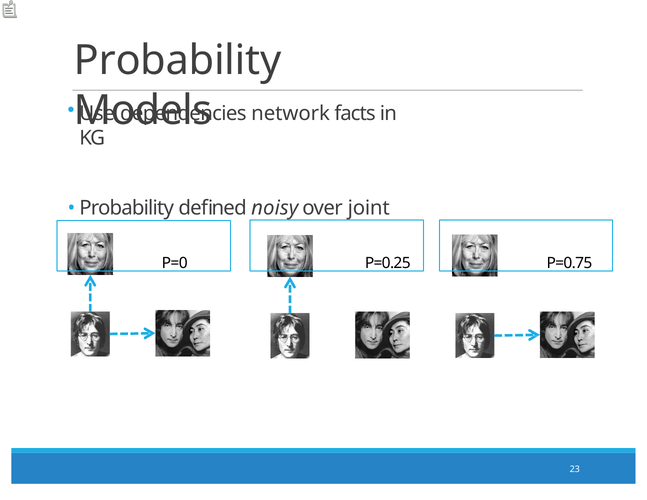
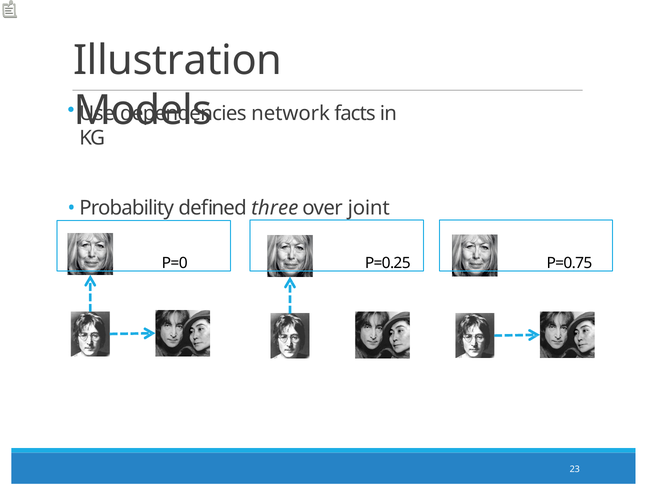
Probability at (178, 61): Probability -> Illustration
noisy: noisy -> three
